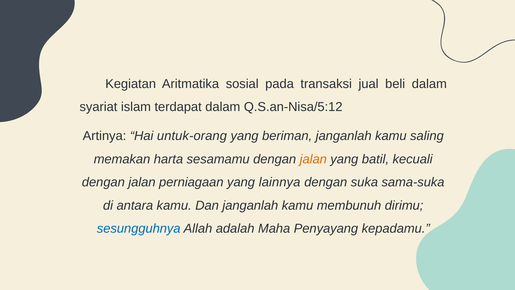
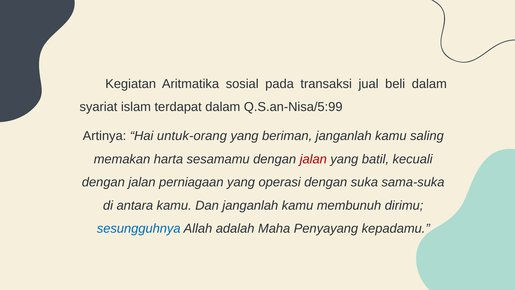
Q.S.an-Nisa/5:12: Q.S.an-Nisa/5:12 -> Q.S.an-Nisa/5:99
jalan at (313, 159) colour: orange -> red
lainnya: lainnya -> operasi
